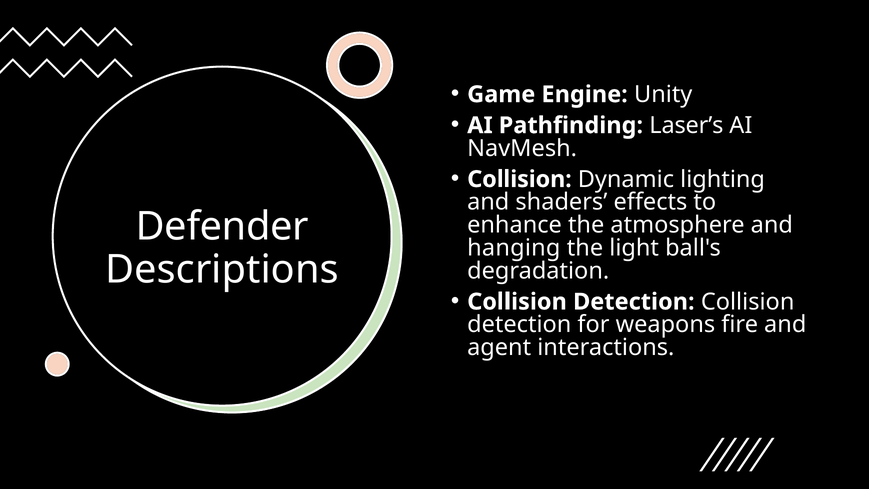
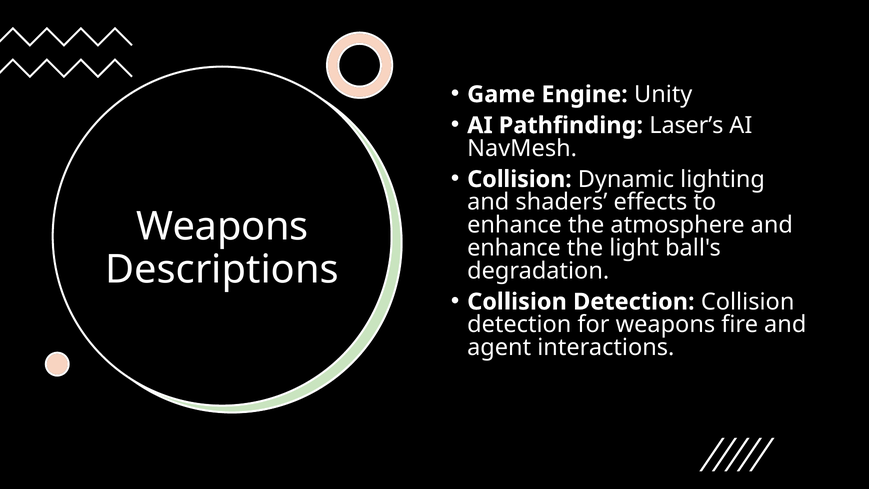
Defender at (222, 227): Defender -> Weapons
hanging at (514, 248): hanging -> enhance
